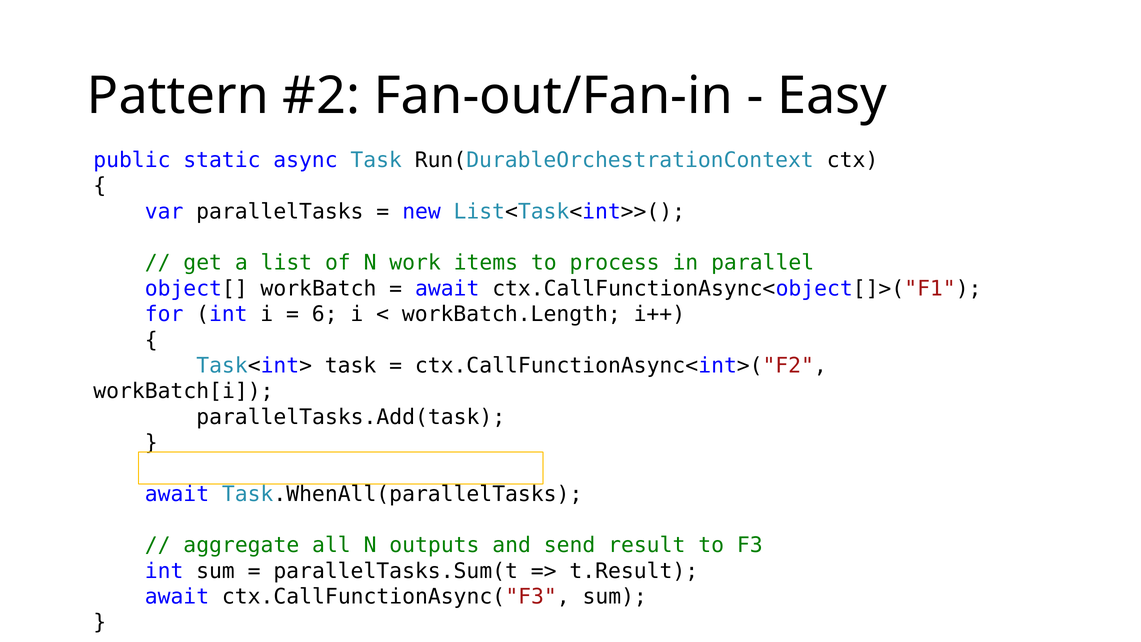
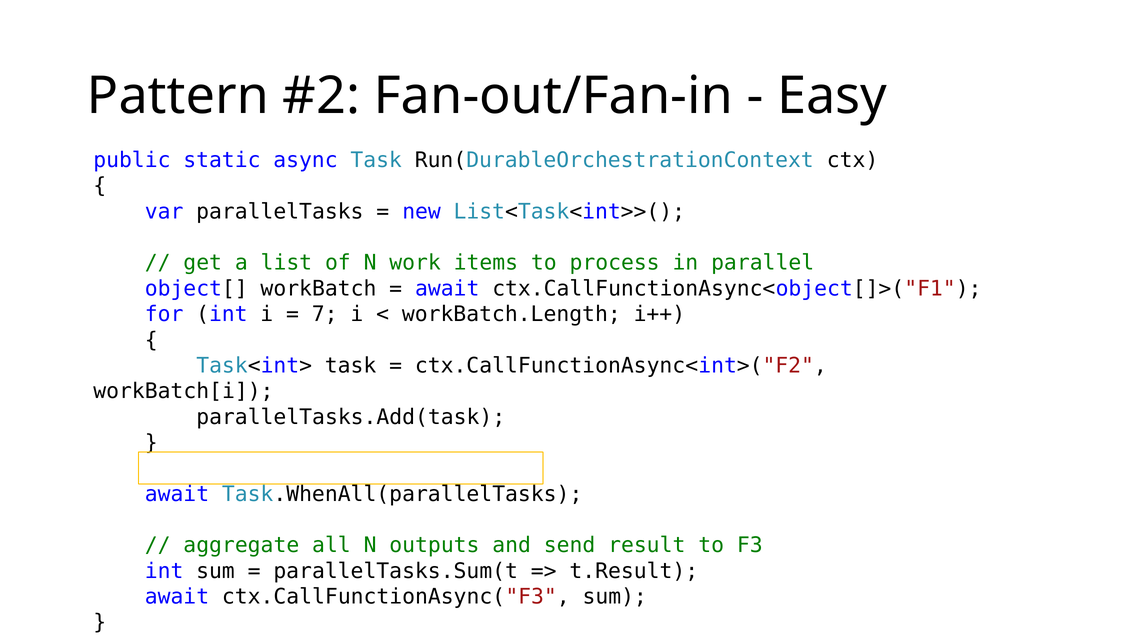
6: 6 -> 7
